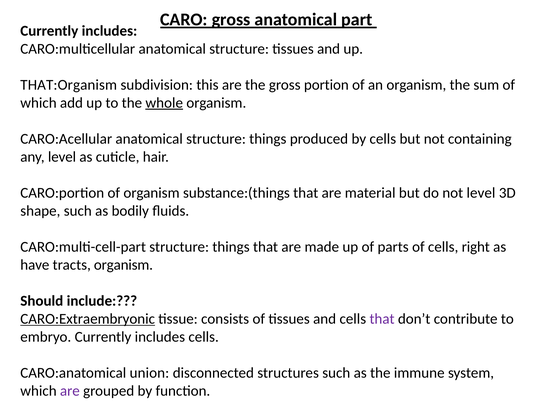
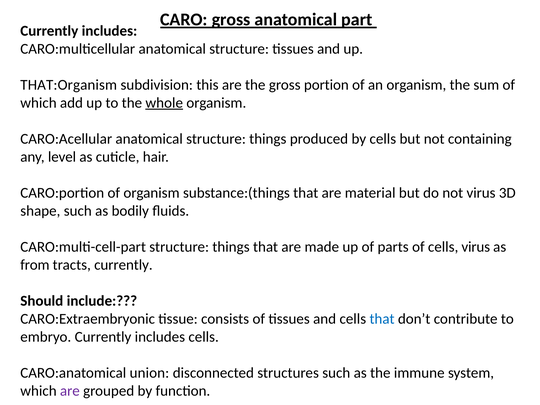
not level: level -> virus
cells right: right -> virus
have: have -> from
tracts organism: organism -> currently
CARO:Extraembryonic underline: present -> none
that at (382, 319) colour: purple -> blue
